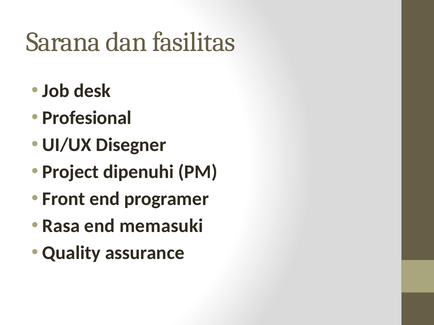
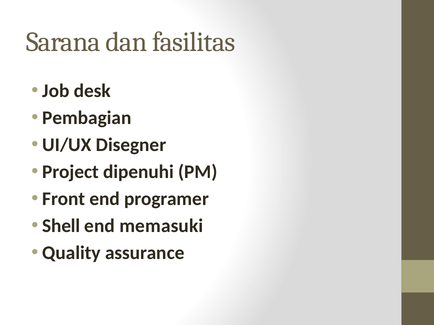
Profesional: Profesional -> Pembagian
Rasa: Rasa -> Shell
